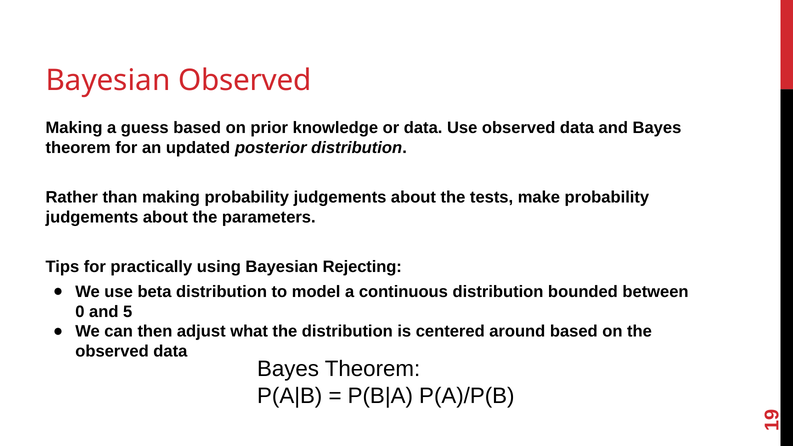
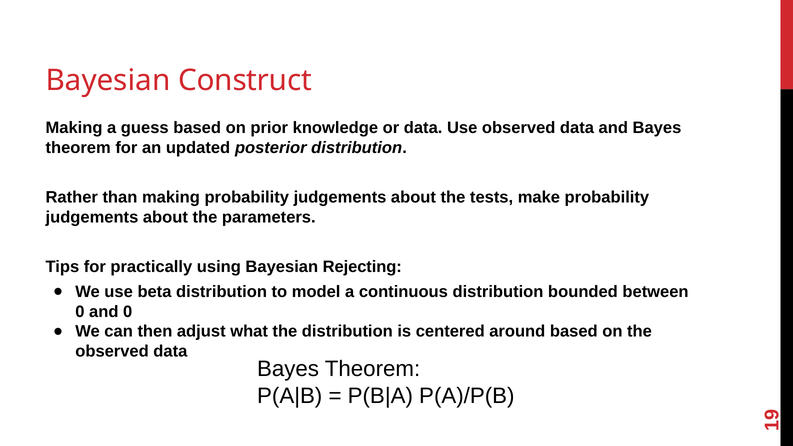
Bayesian Observed: Observed -> Construct
and 5: 5 -> 0
